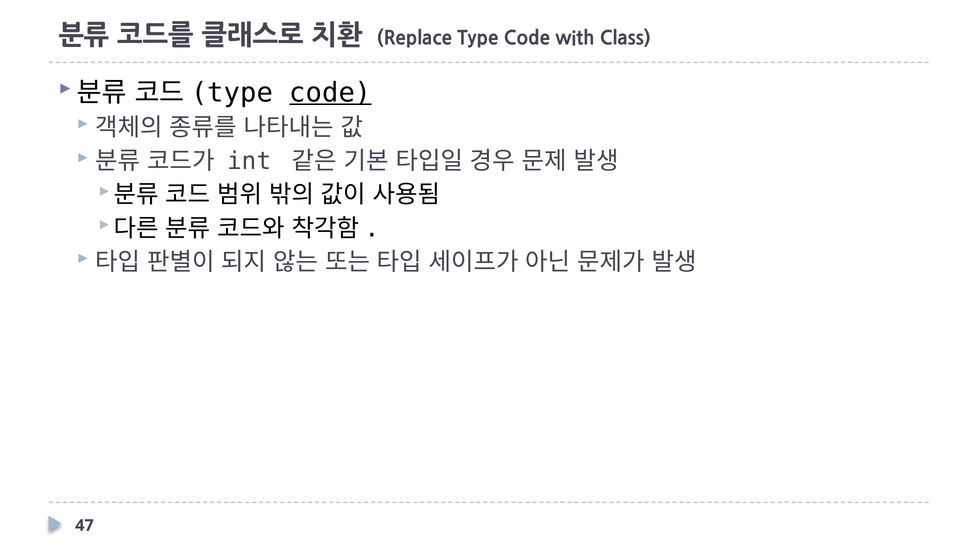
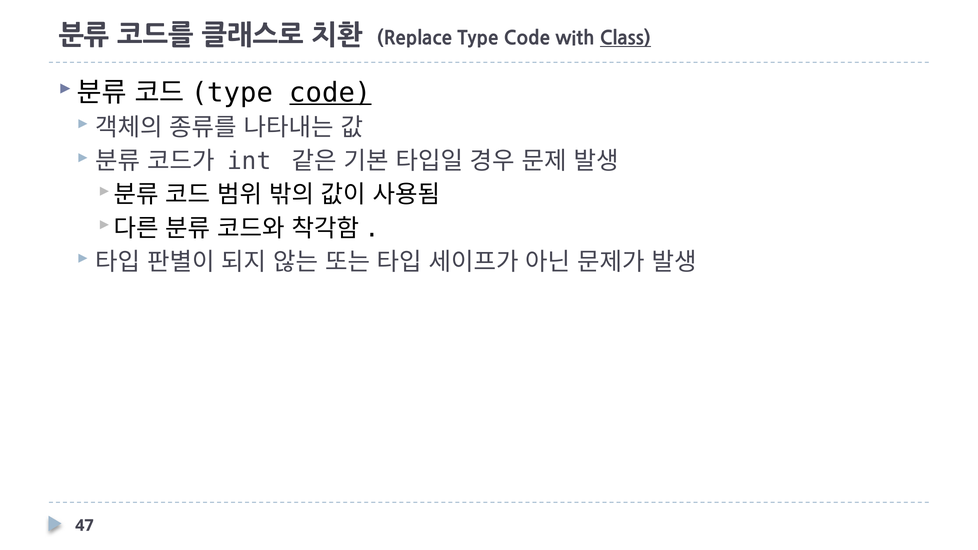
Class underline: none -> present
